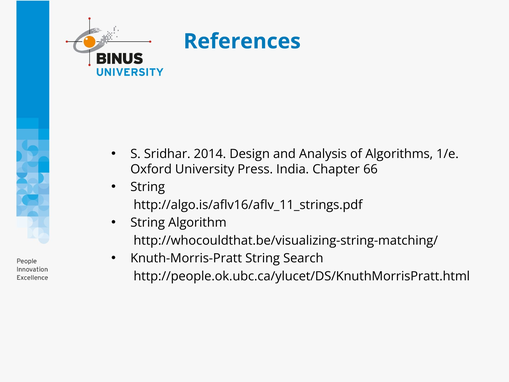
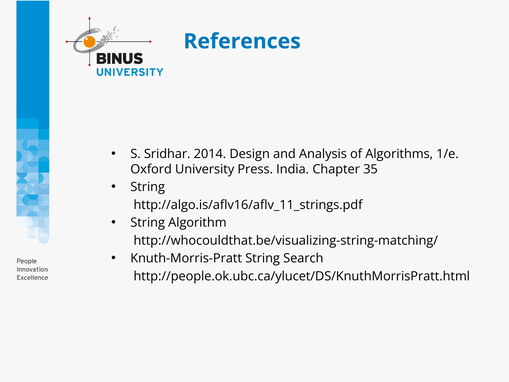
66: 66 -> 35
